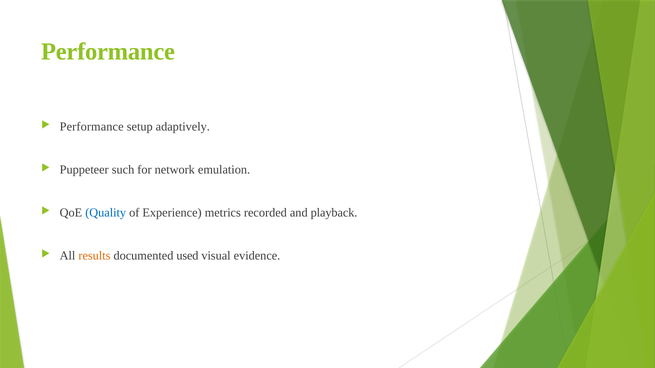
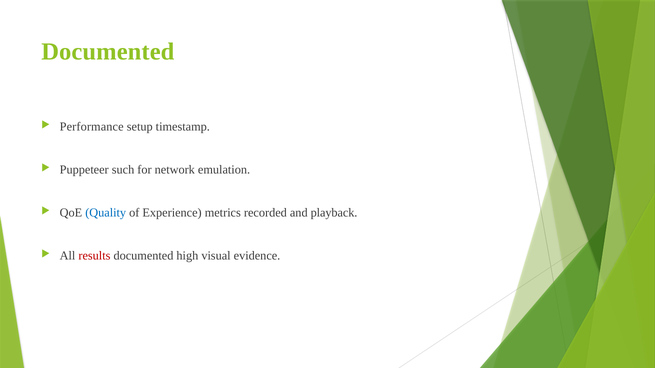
Performance at (108, 52): Performance -> Documented
adaptively: adaptively -> timestamp
results colour: orange -> red
used: used -> high
